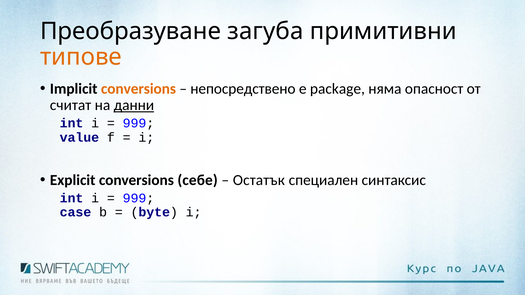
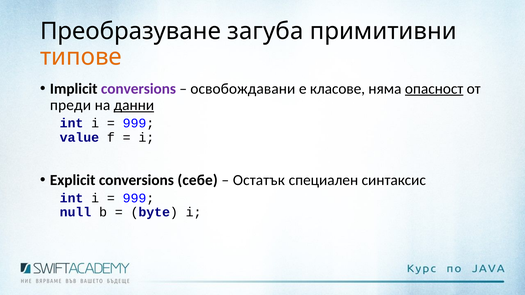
conversions at (138, 89) colour: orange -> purple
непосредствено: непосредствено -> освобождавани
package: package -> класове
опасност underline: none -> present
считат: считат -> преди
case: case -> null
